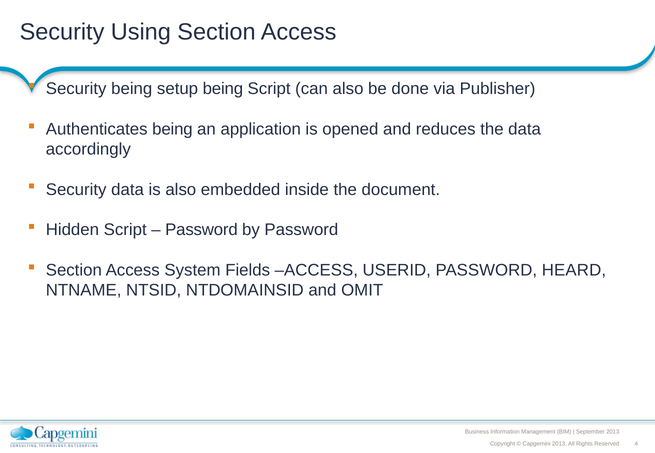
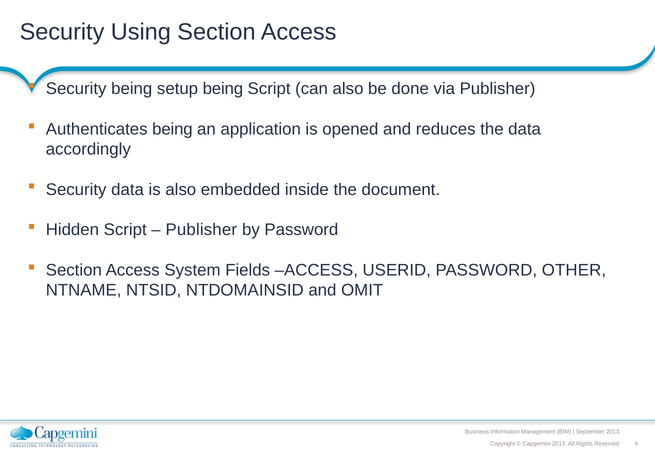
Password at (201, 230): Password -> Publisher
HEARD: HEARD -> OTHER
